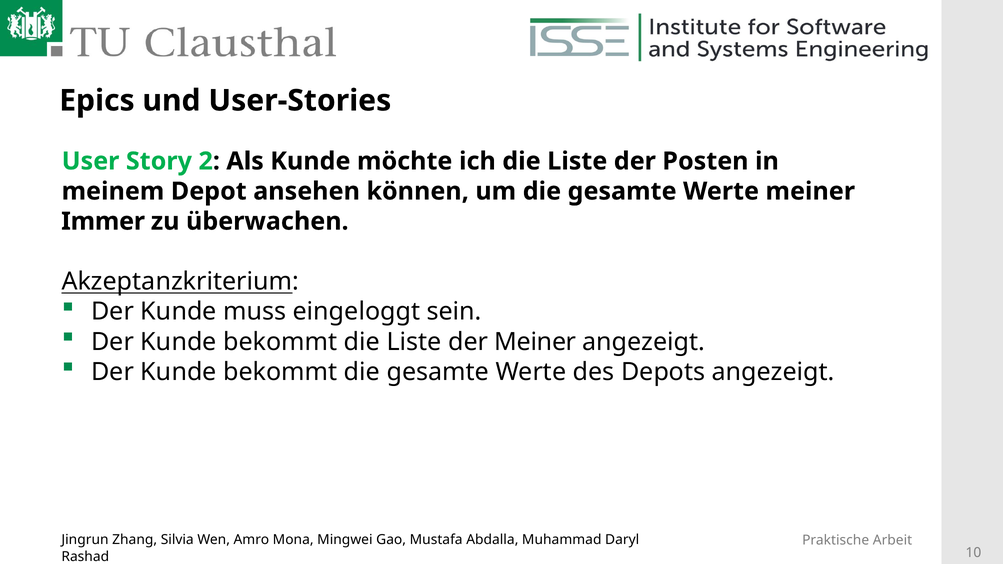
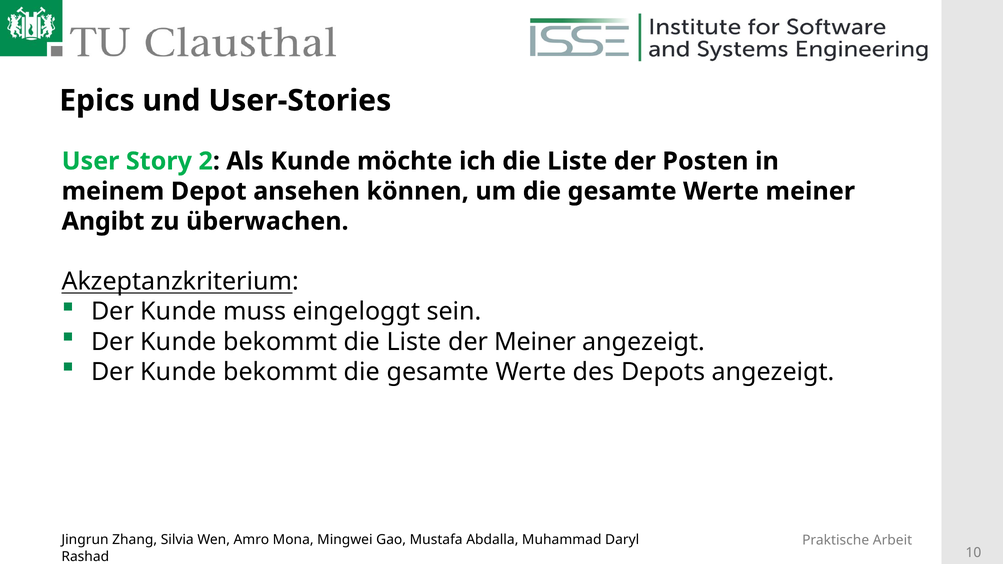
Immer: Immer -> Angibt
